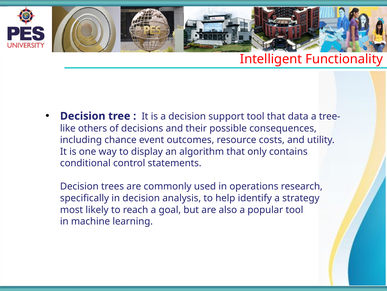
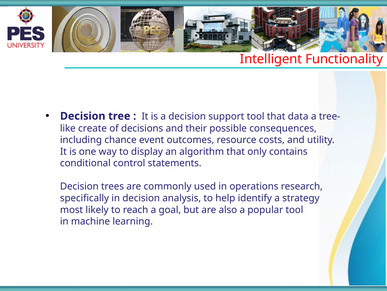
others: others -> create
